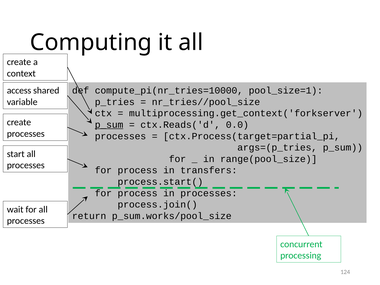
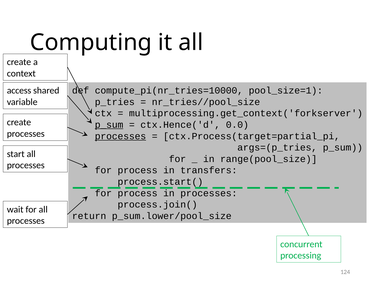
ctx.Reads('d: ctx.Reads('d -> ctx.Hence('d
processes at (120, 136) underline: none -> present
p_sum.works/pool_size: p_sum.works/pool_size -> p_sum.lower/pool_size
